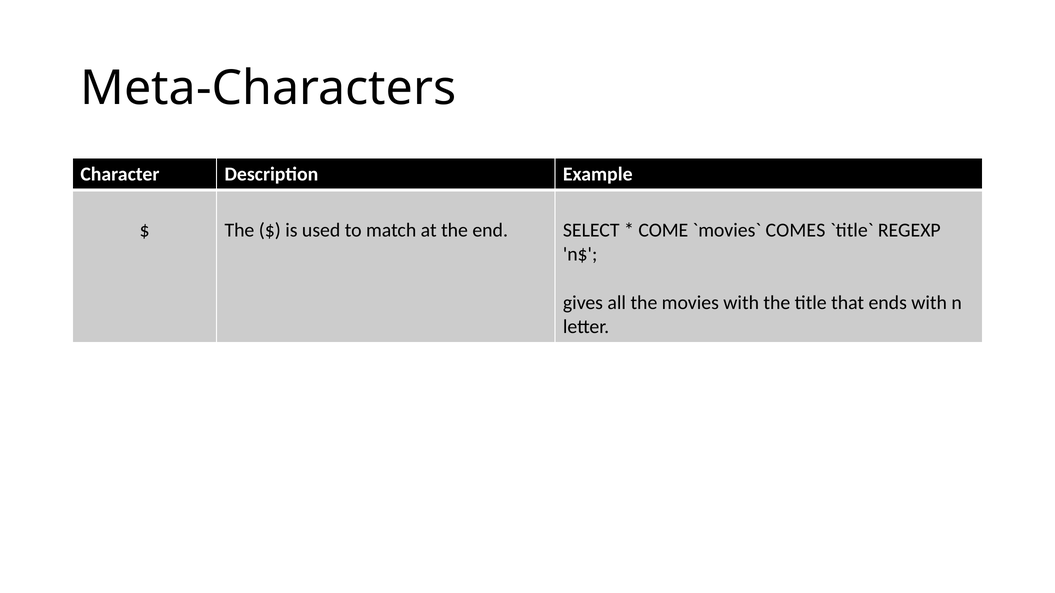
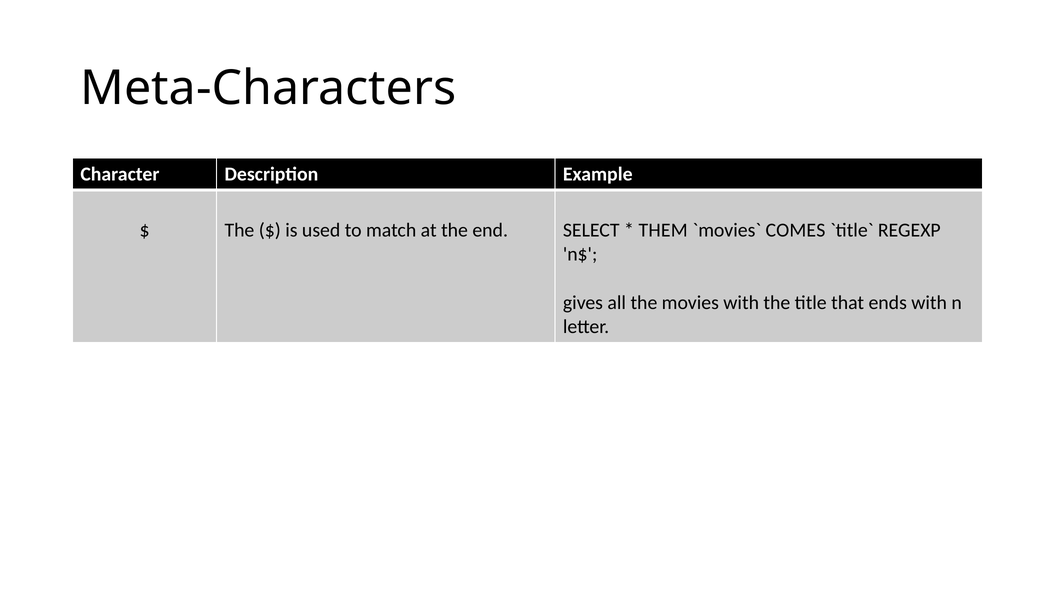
COME: COME -> THEM
